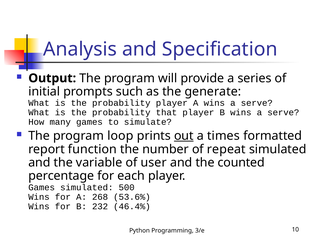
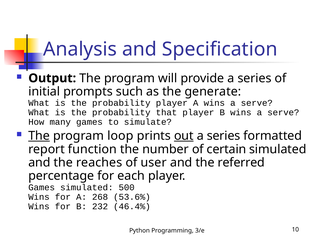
The at (39, 136) underline: none -> present
times at (223, 136): times -> series
repeat: repeat -> certain
variable: variable -> reaches
counted: counted -> referred
